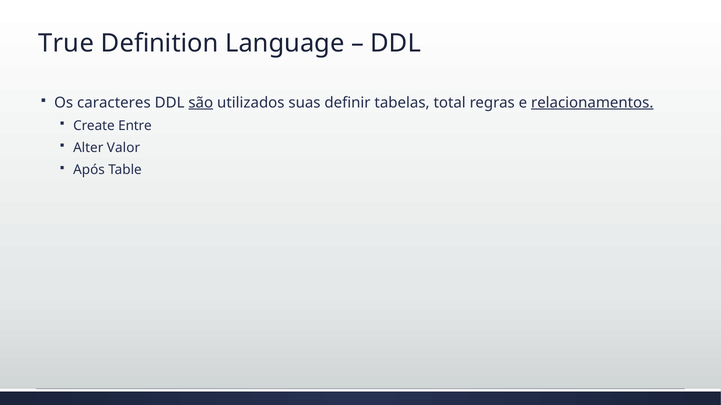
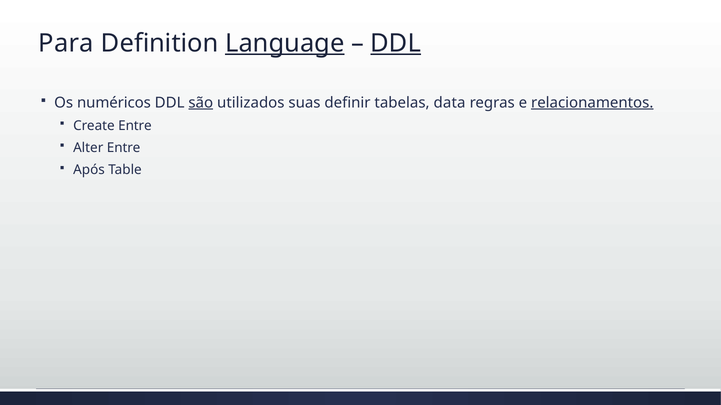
True: True -> Para
Language underline: none -> present
DDL at (396, 43) underline: none -> present
caracteres: caracteres -> numéricos
total: total -> data
Alter Valor: Valor -> Entre
